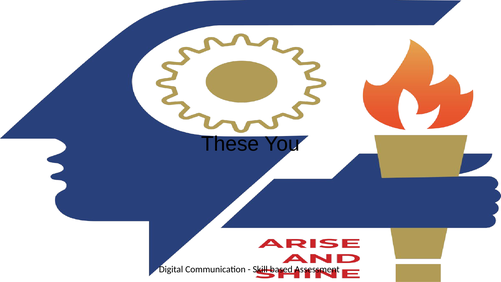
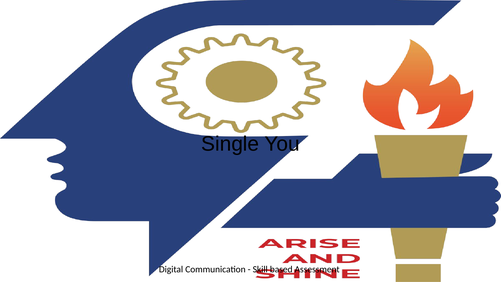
These: These -> Single
